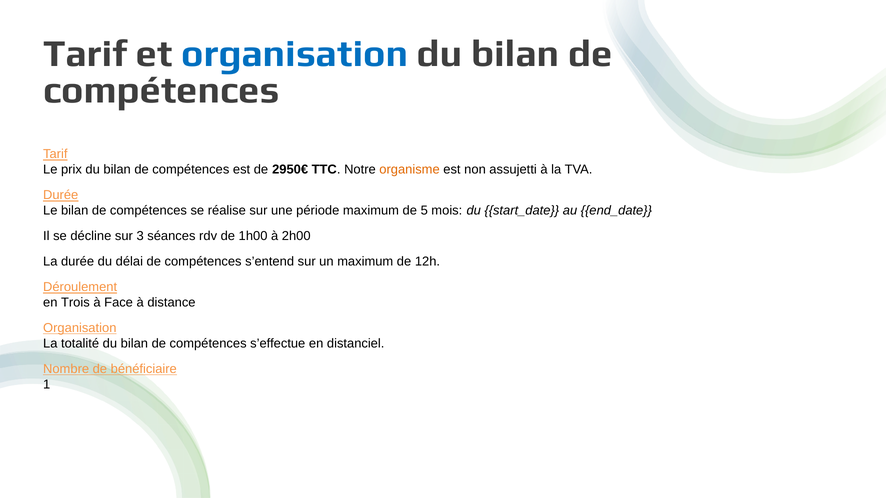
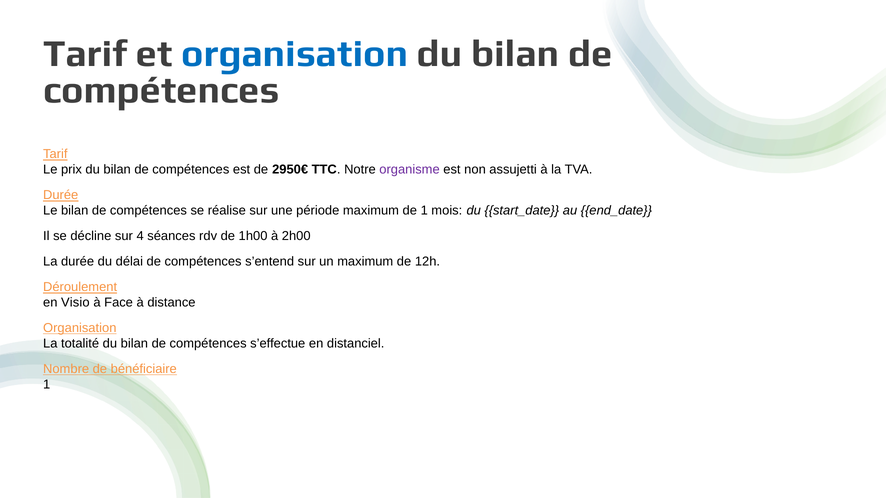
organisme colour: orange -> purple
de 5: 5 -> 1
3: 3 -> 4
Trois: Trois -> Visio
